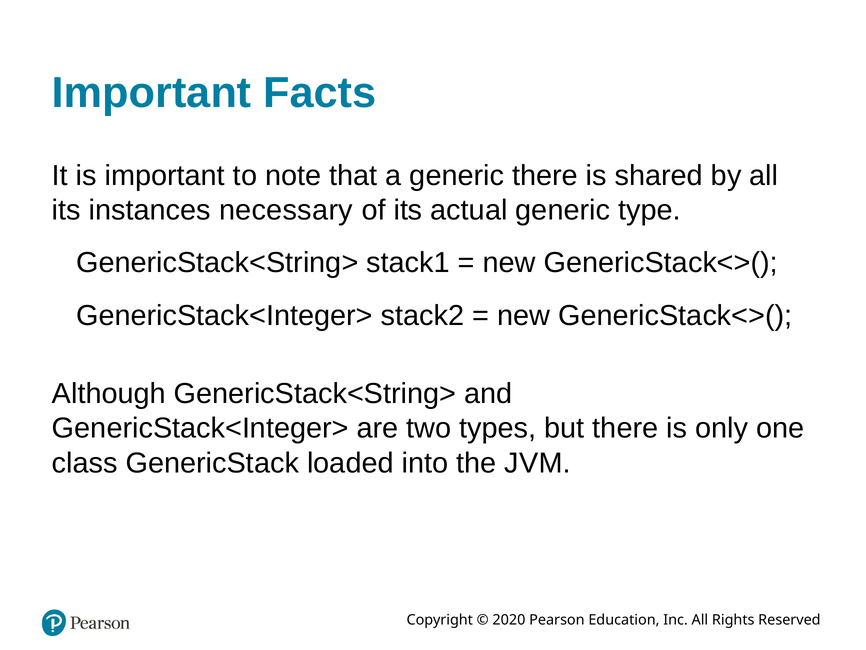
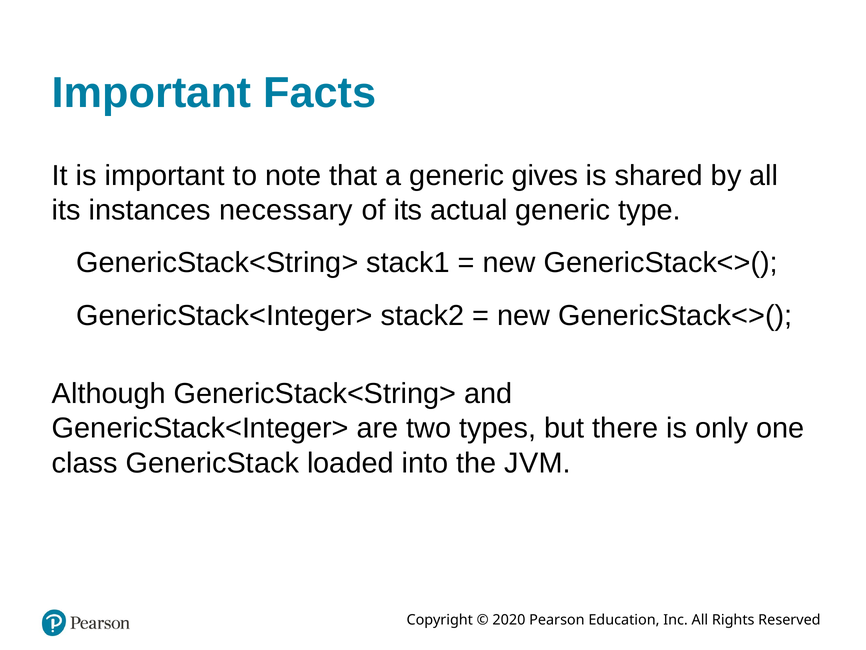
generic there: there -> gives
